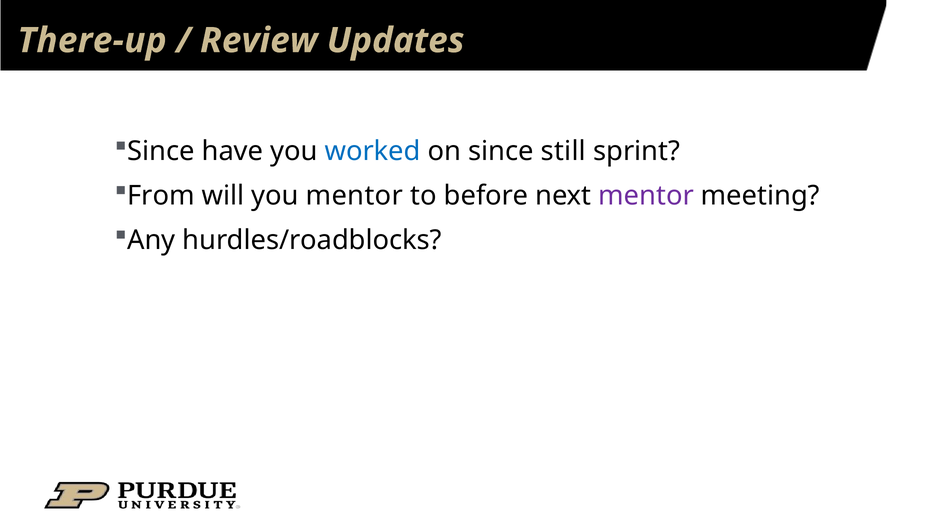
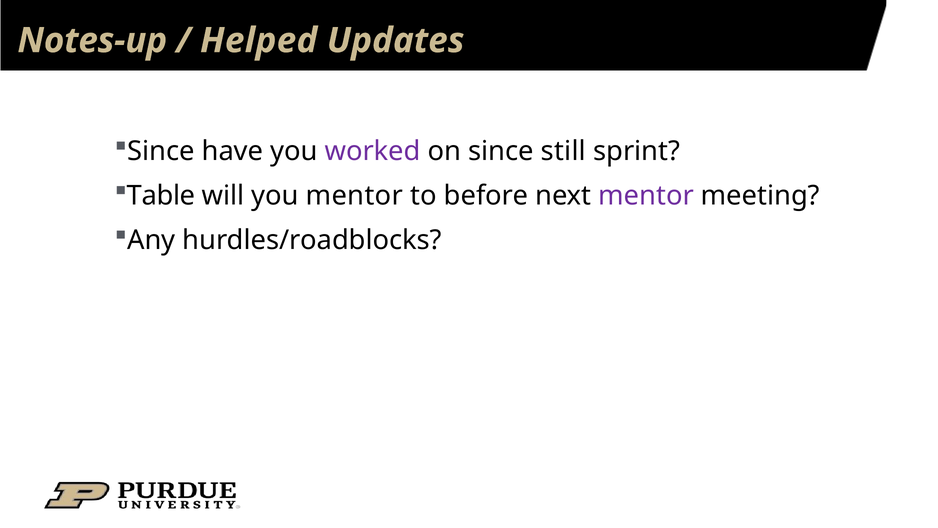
There-up: There-up -> Notes-up
Review: Review -> Helped
worked colour: blue -> purple
From: From -> Table
